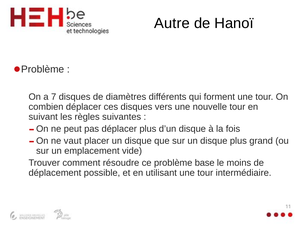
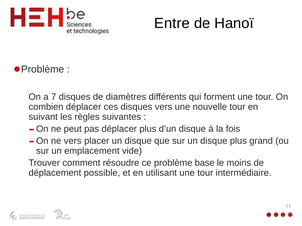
Autre: Autre -> Entre
ne vaut: vaut -> vers
